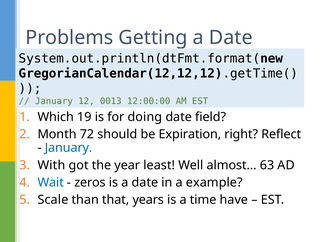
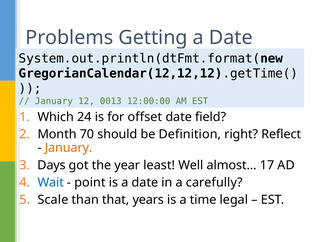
19: 19 -> 24
doing: doing -> offset
72: 72 -> 70
Expiration: Expiration -> Definition
January at (69, 148) colour: blue -> orange
With: With -> Days
63: 63 -> 17
zeros: zeros -> point
example: example -> carefully
have: have -> legal
